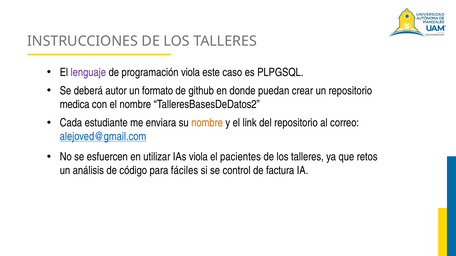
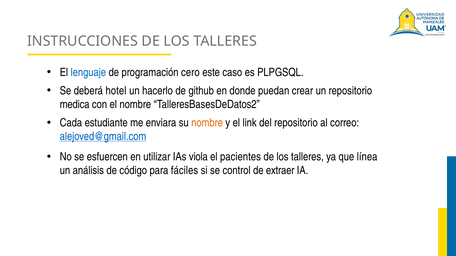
lenguaje colour: purple -> blue
programación viola: viola -> cero
autor: autor -> hotel
formato: formato -> hacerlo
retos: retos -> línea
factura: factura -> extraer
